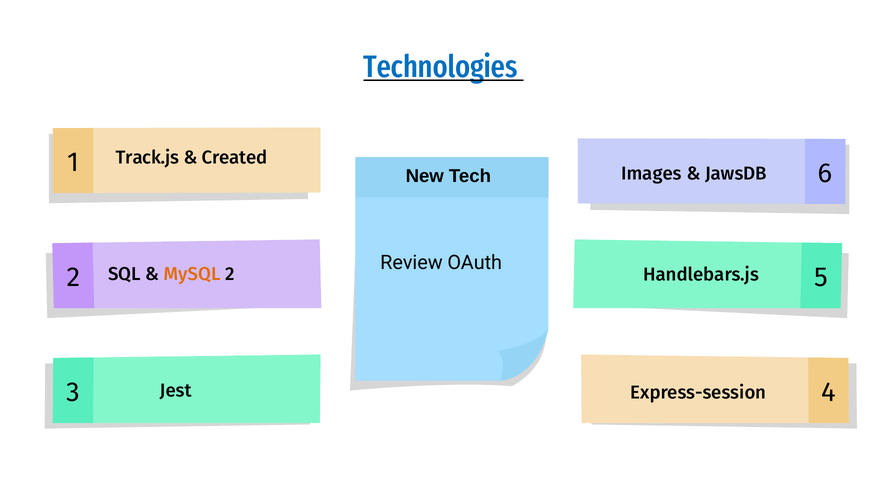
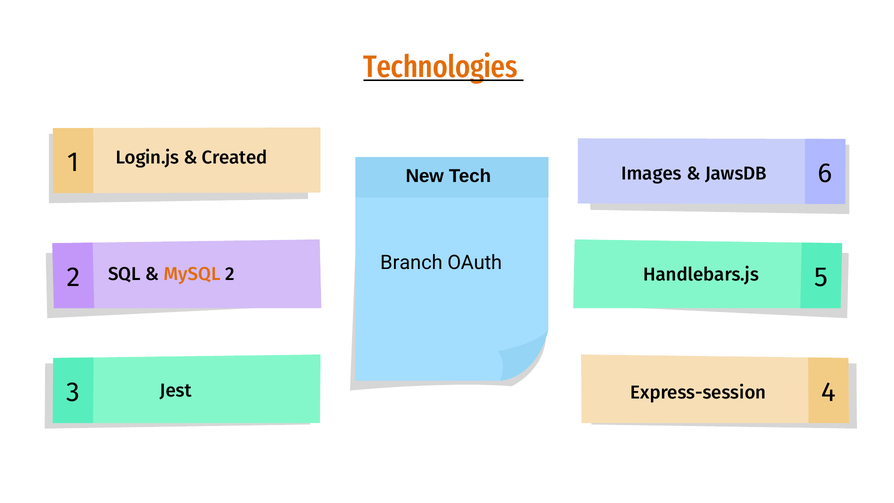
Technologies colour: blue -> orange
Track.js: Track.js -> Login.js
Review: Review -> Branch
